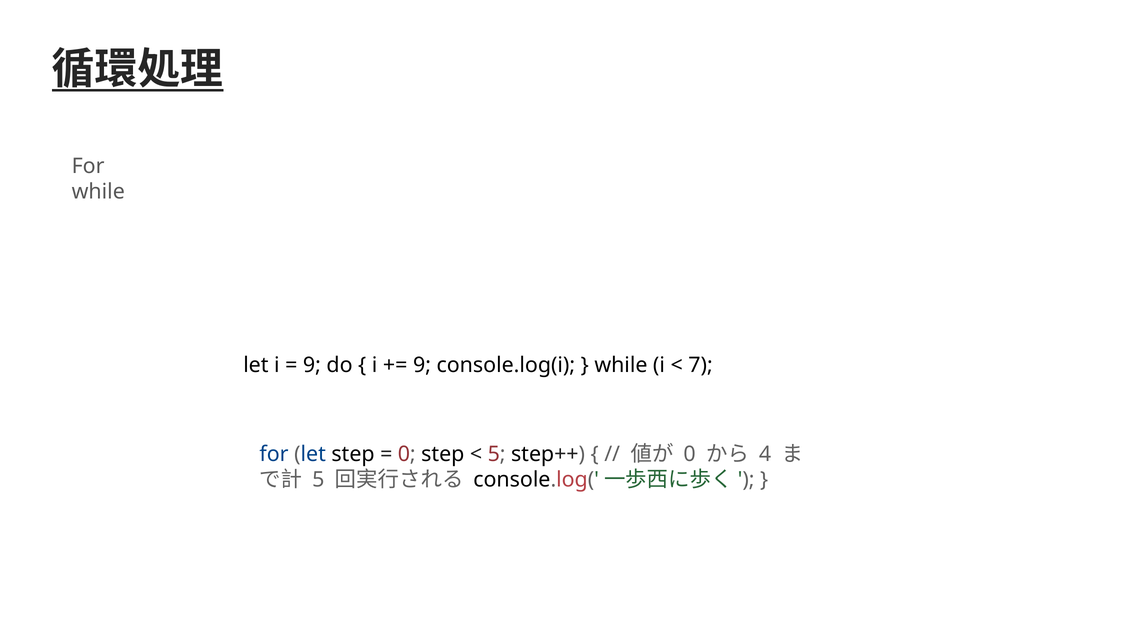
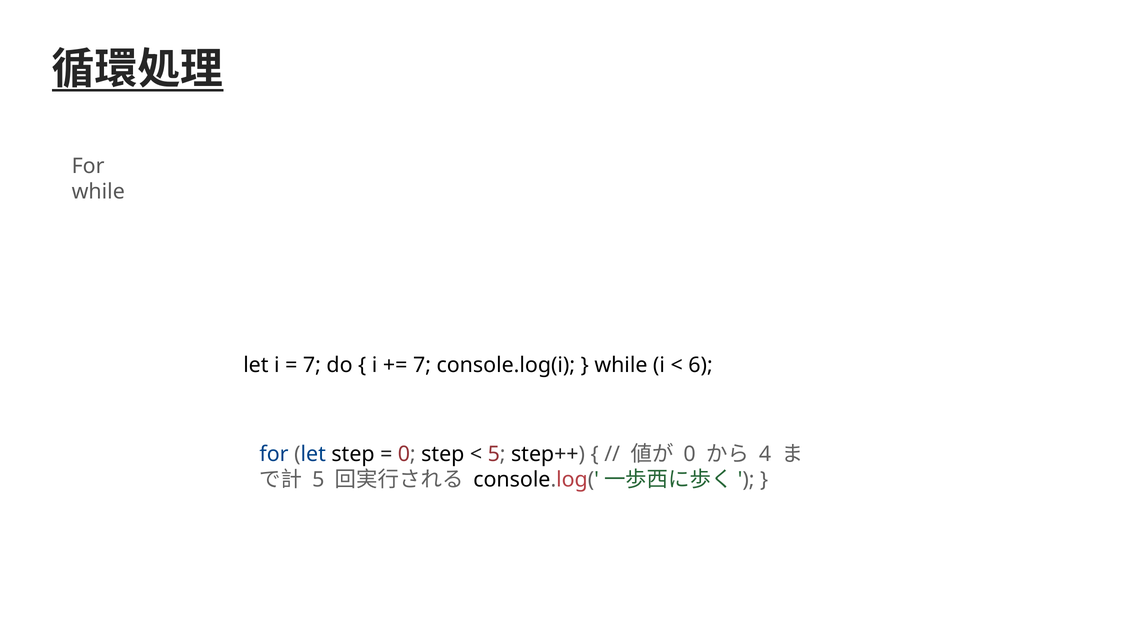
9 at (312, 365): 9 -> 7
9 at (422, 365): 9 -> 7
7: 7 -> 6
